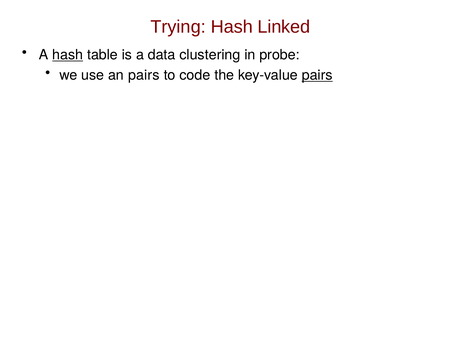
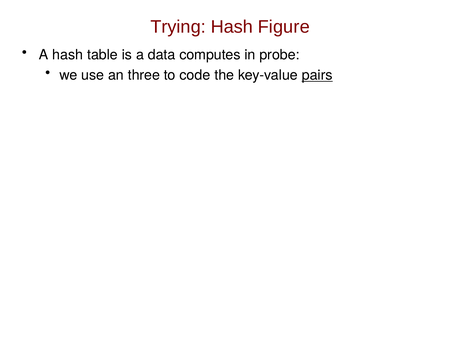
Linked: Linked -> Figure
hash at (68, 55) underline: present -> none
clustering: clustering -> computes
an pairs: pairs -> three
